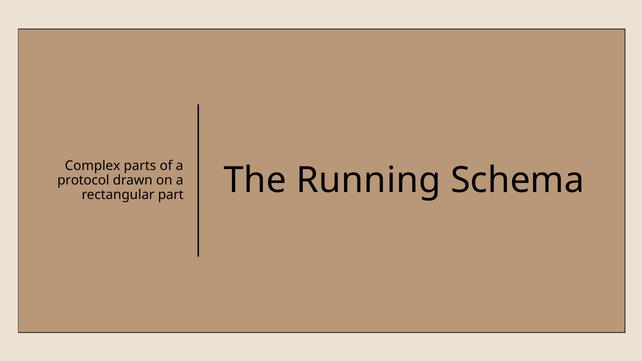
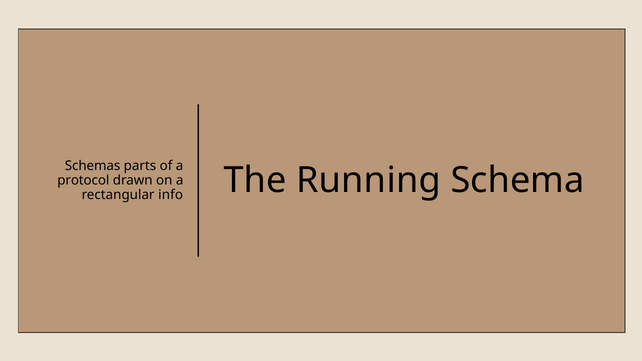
Complex: Complex -> Schemas
part: part -> info
